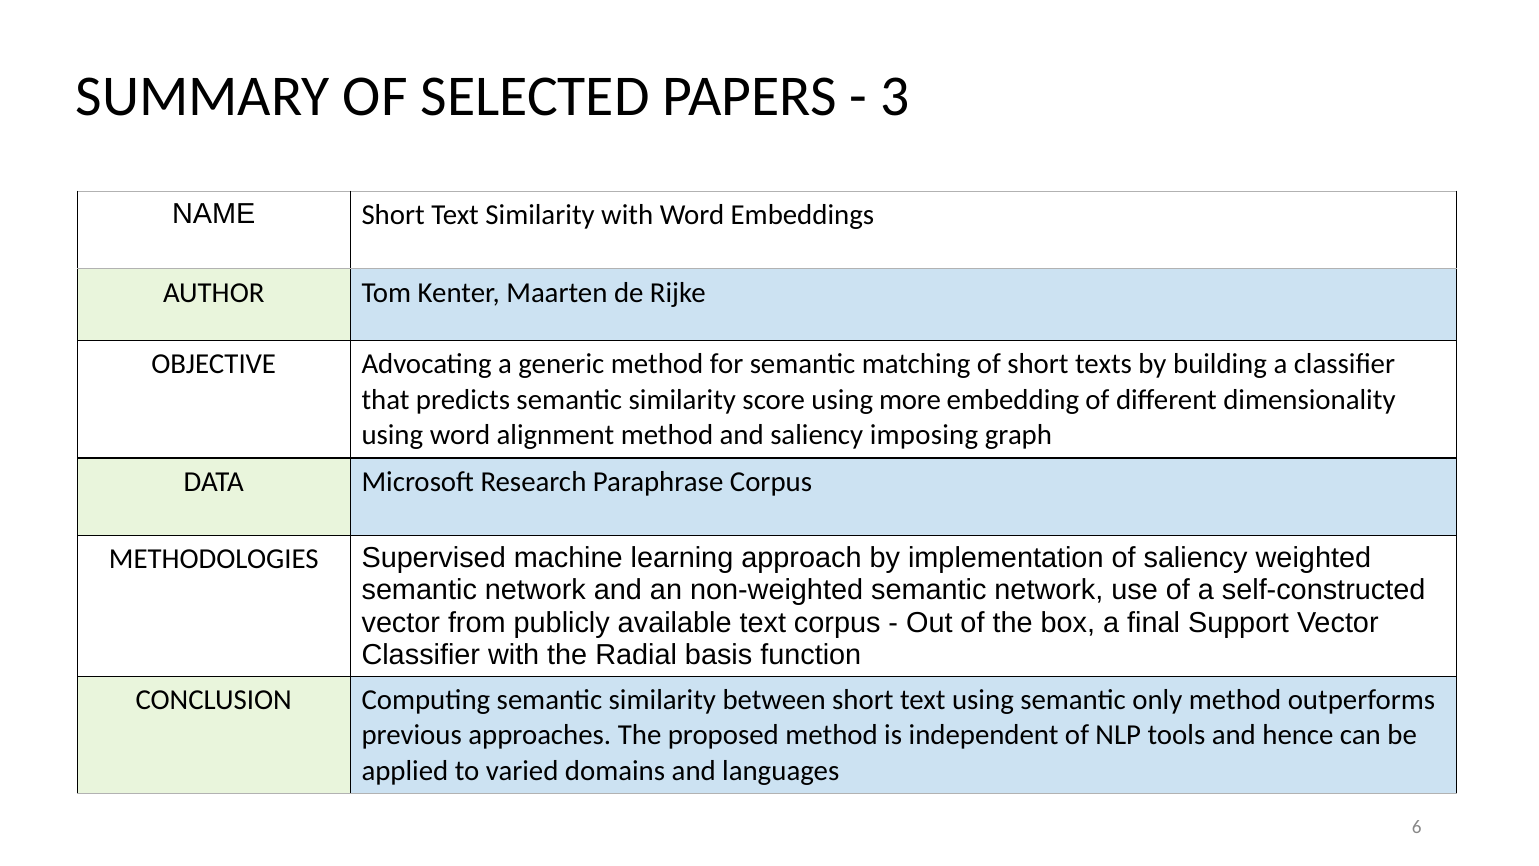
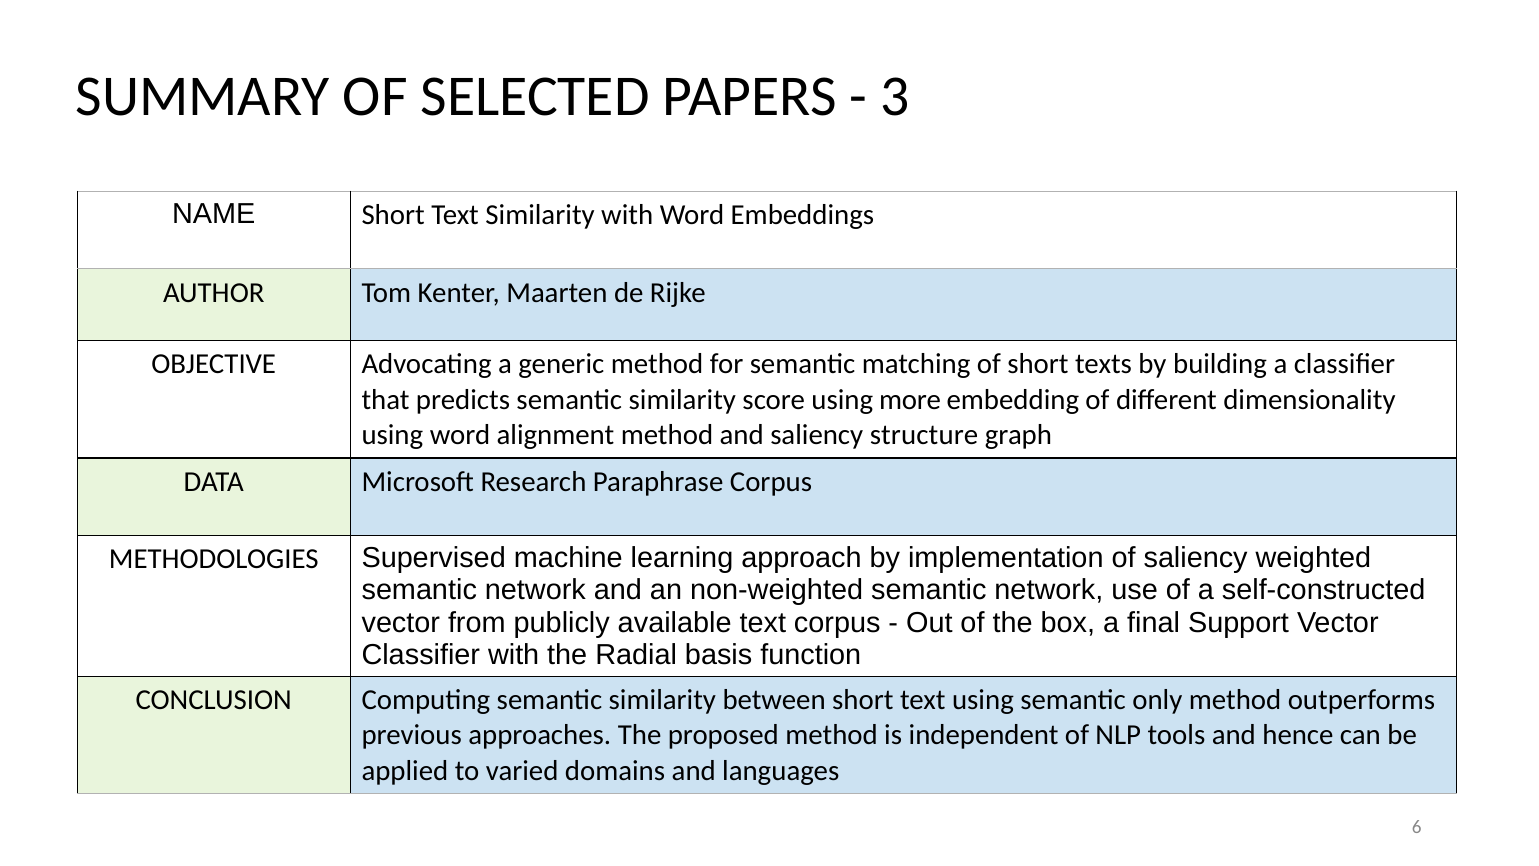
imposing: imposing -> structure
